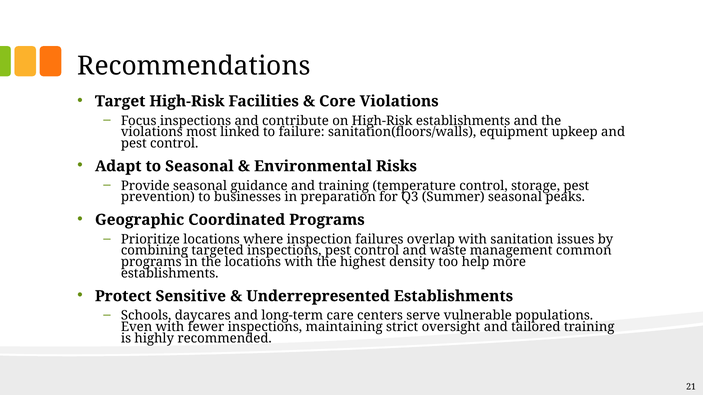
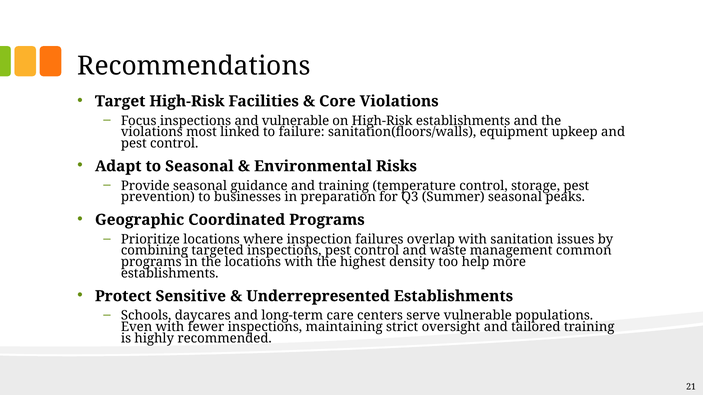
and contribute: contribute -> vulnerable
